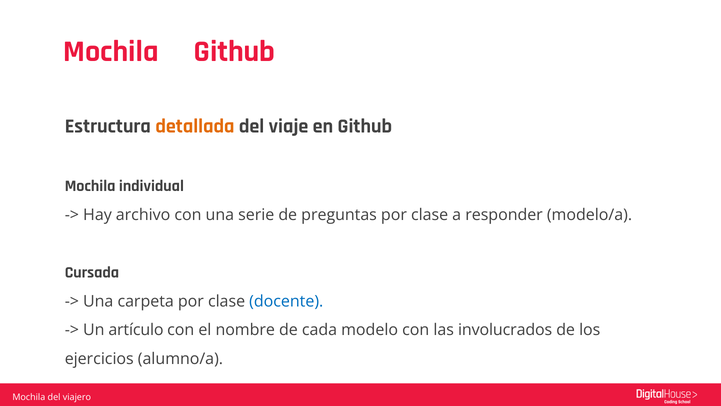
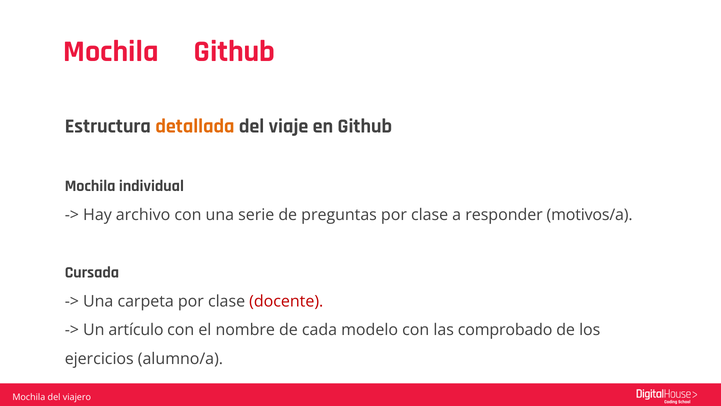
modelo/a: modelo/a -> motivos/a
docente colour: blue -> red
involucrados: involucrados -> comprobado
